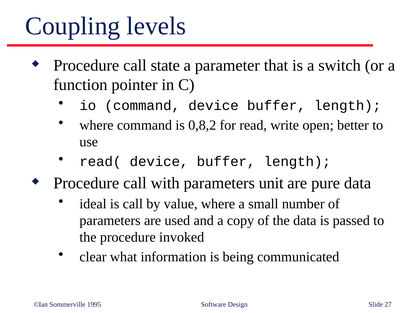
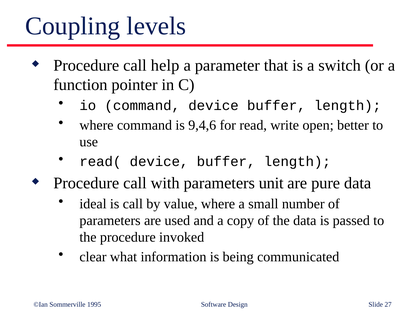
state: state -> help
0,8,2: 0,8,2 -> 9,4,6
